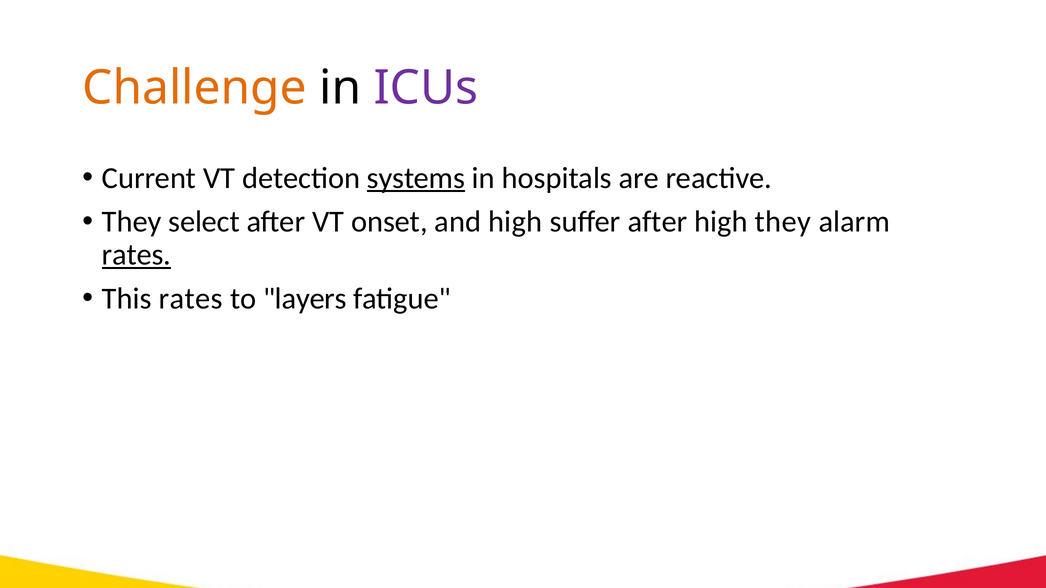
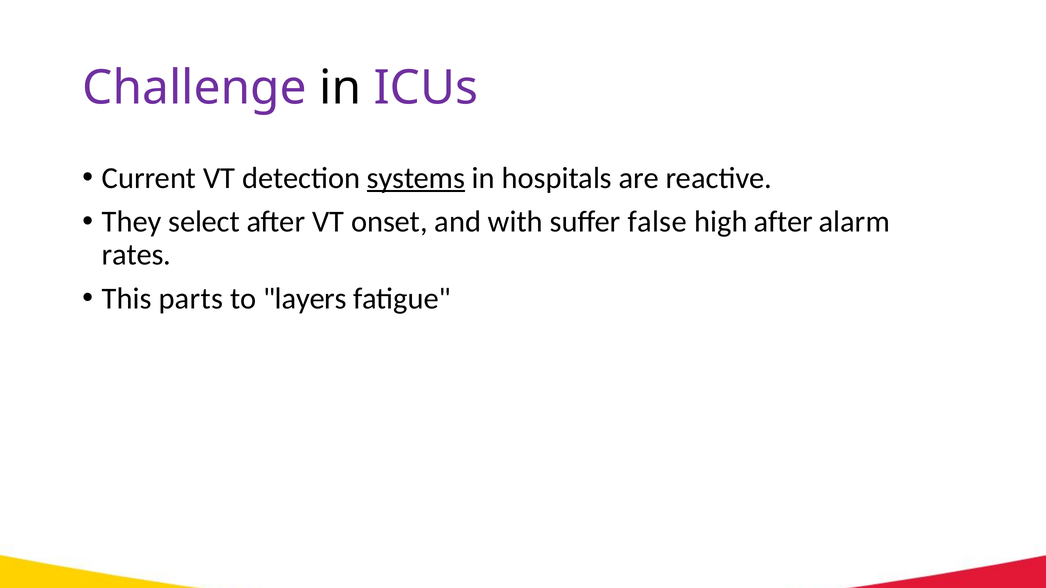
Challenge colour: orange -> purple
and high: high -> with
suffer after: after -> false
high they: they -> after
rates at (137, 255) underline: present -> none
This rates: rates -> parts
